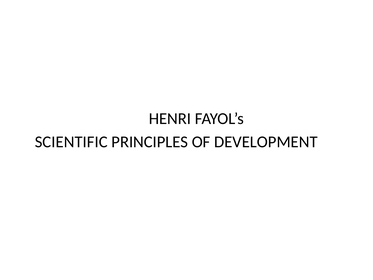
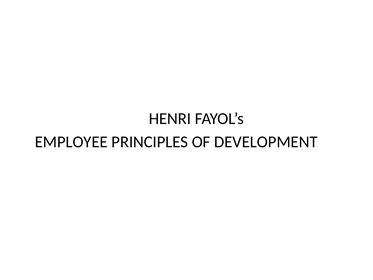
SCIENTIFIC: SCIENTIFIC -> EMPLOYEE
